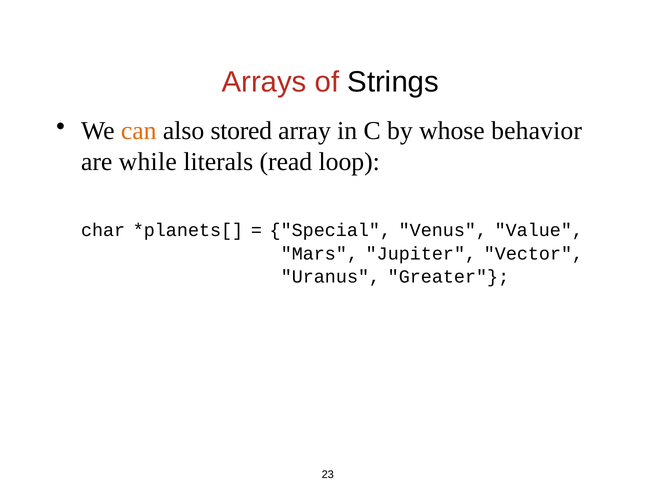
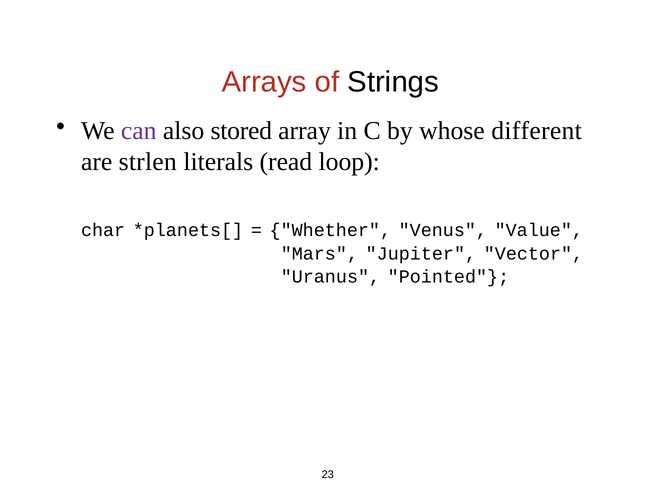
can colour: orange -> purple
behavior: behavior -> different
while: while -> strlen
Special: Special -> Whether
Greater: Greater -> Pointed
